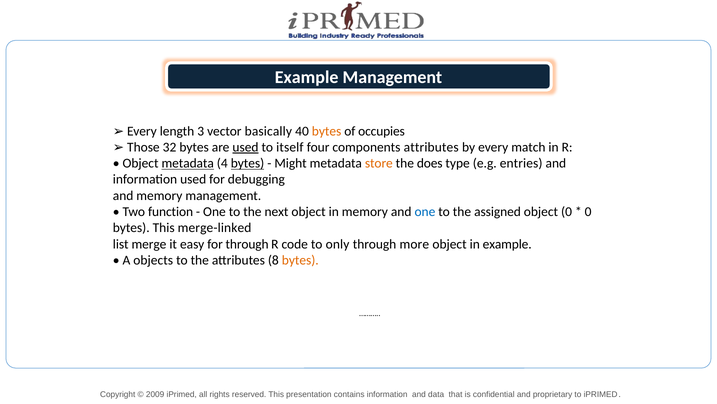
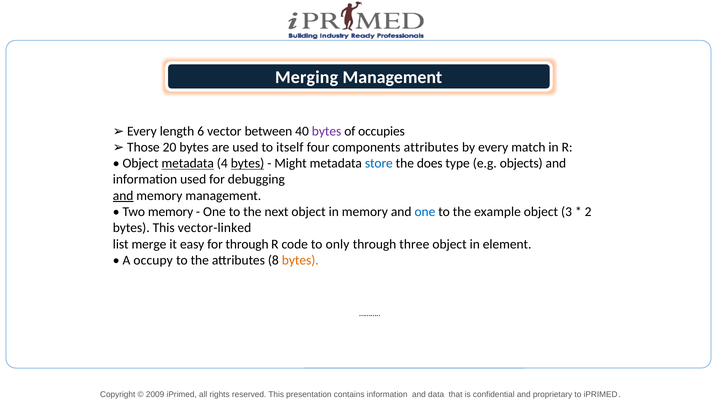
Example at (307, 77): Example -> Merging
3: 3 -> 6
basically: basically -> between
bytes at (327, 131) colour: orange -> purple
32: 32 -> 20
used at (245, 147) underline: present -> none
store colour: orange -> blue
entries: entries -> objects
and at (123, 195) underline: none -> present
Two function: function -> memory
assigned: assigned -> example
object 0: 0 -> 3
0 at (588, 212): 0 -> 2
merge-linked: merge-linked -> vector-linked
more: more -> three
in example: example -> element
objects: objects -> occupy
